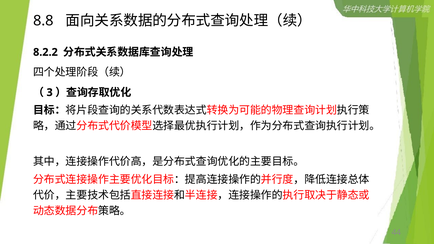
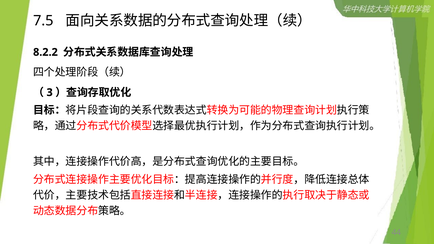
8.8: 8.8 -> 7.5
